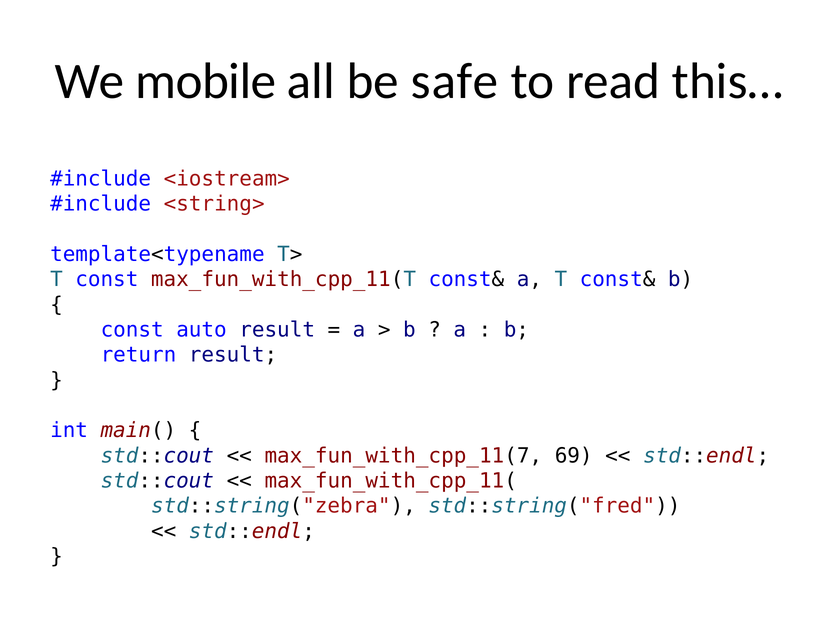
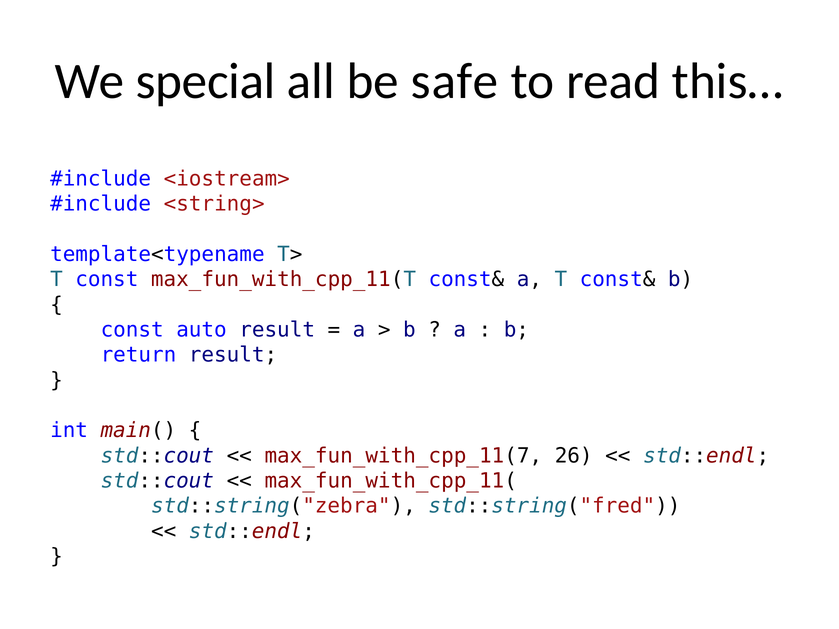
mobile: mobile -> special
69: 69 -> 26
